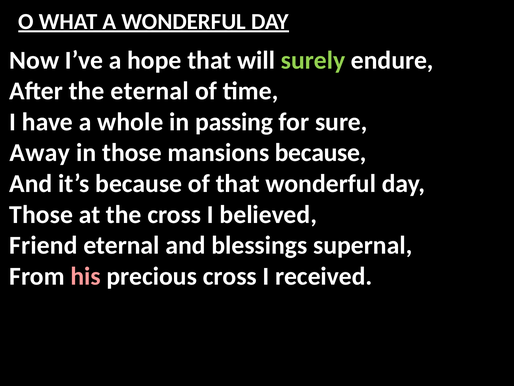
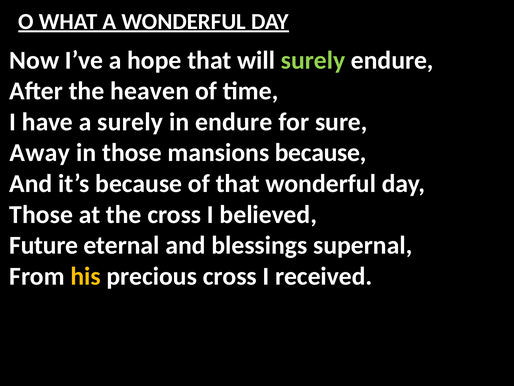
the eternal: eternal -> heaven
a whole: whole -> surely
in passing: passing -> endure
Friend: Friend -> Future
his colour: pink -> yellow
